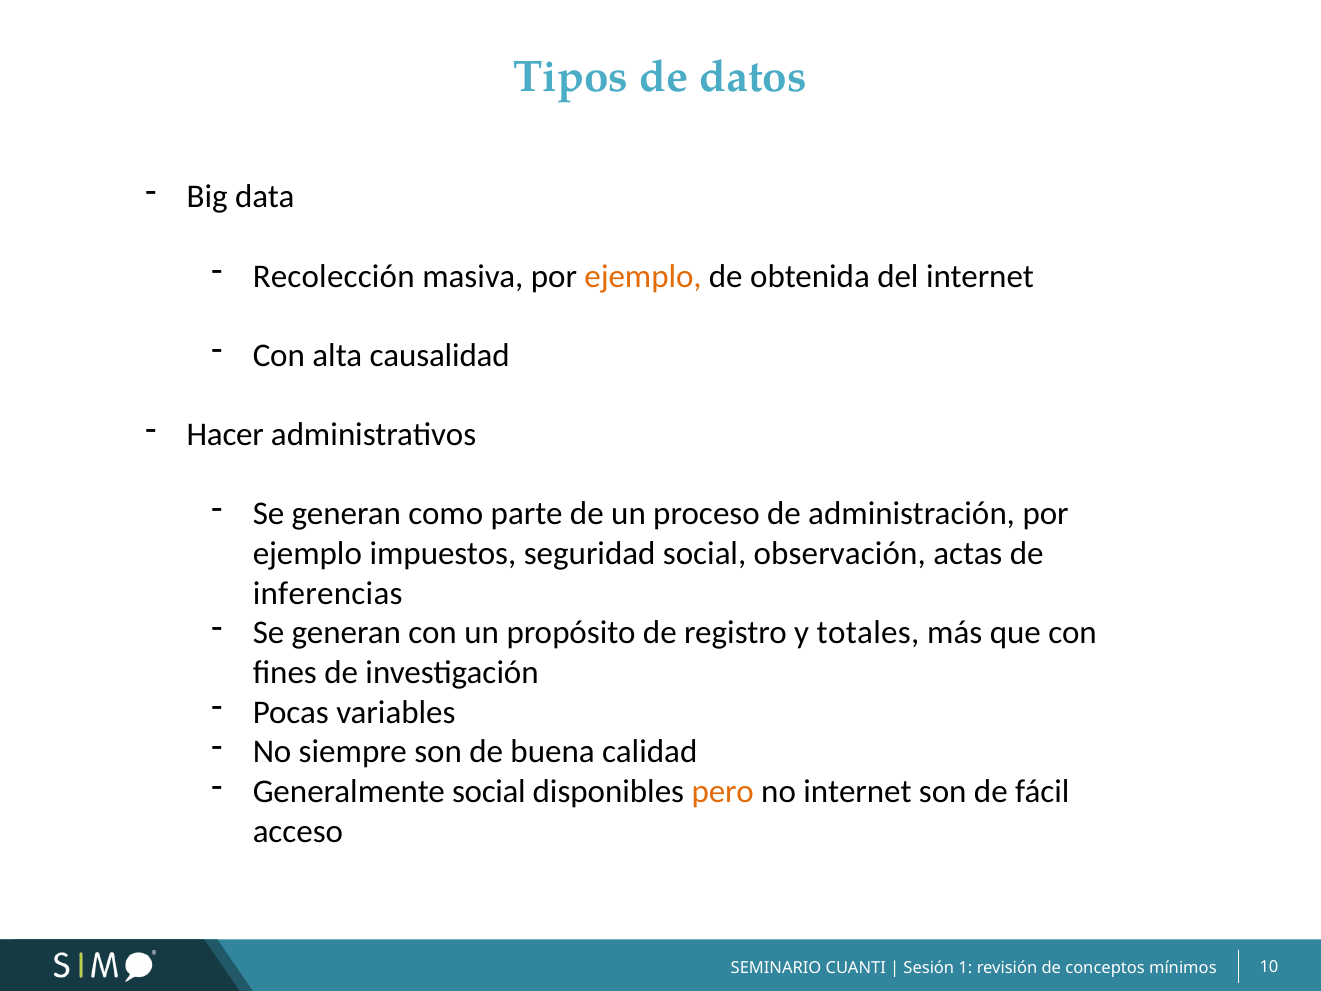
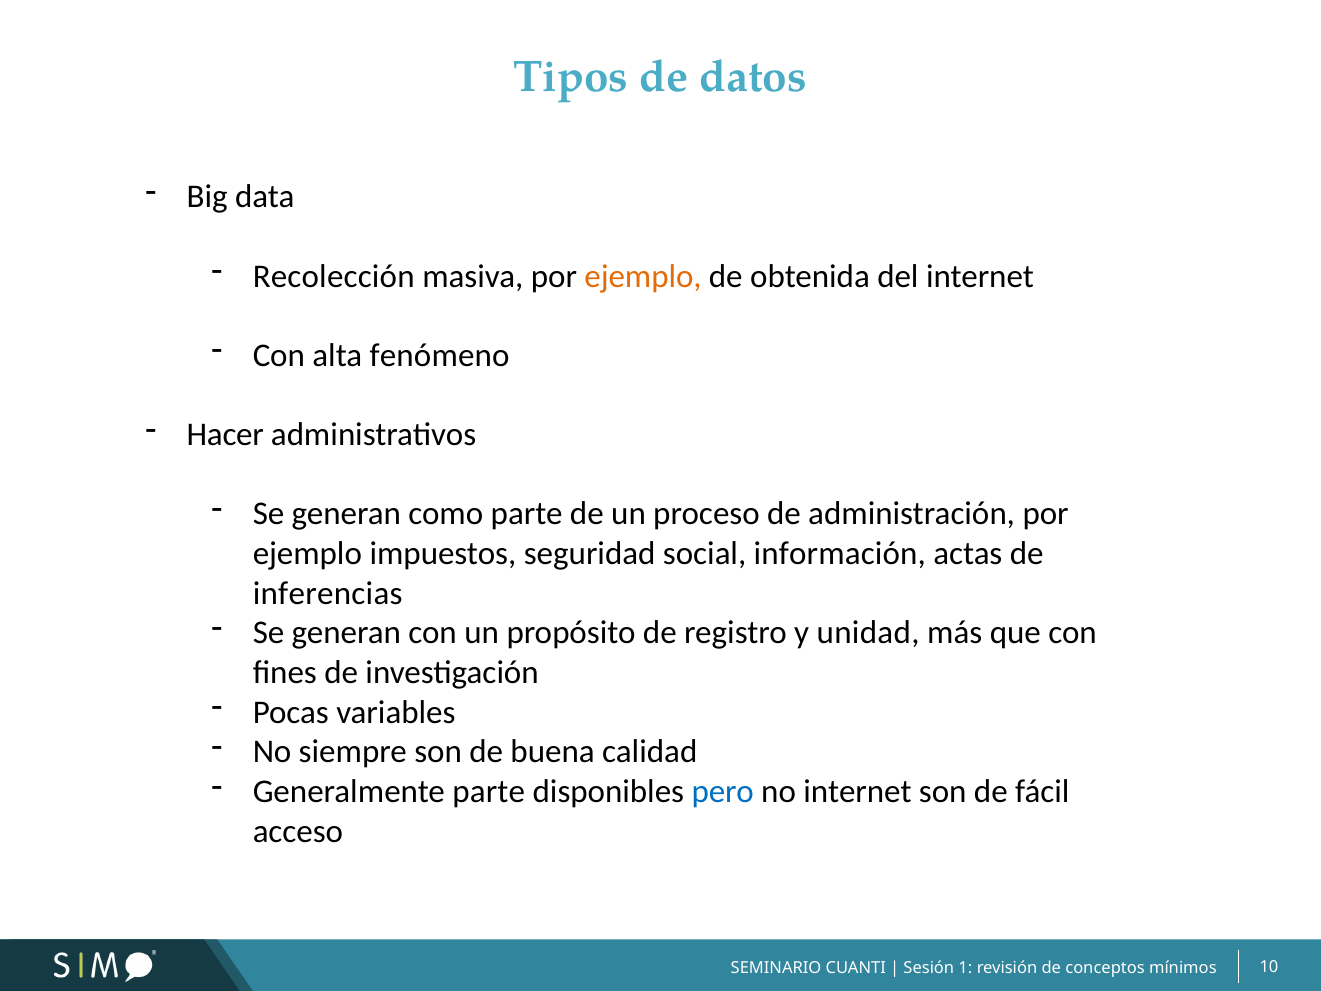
causalidad: causalidad -> fenómeno
observación: observación -> información
totales: totales -> unidad
Generalmente social: social -> parte
pero colour: orange -> blue
